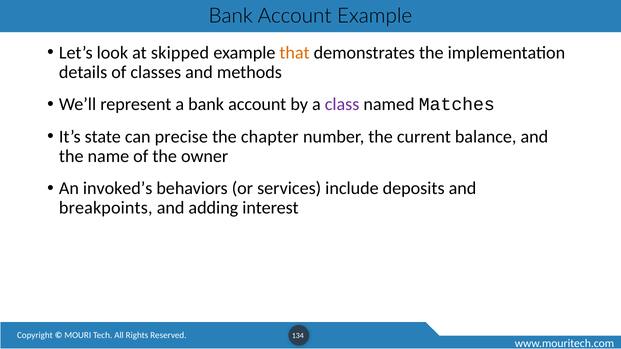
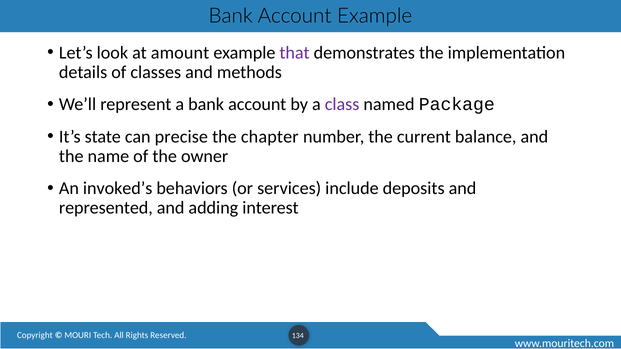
skipped: skipped -> amount
that colour: orange -> purple
Matches: Matches -> Package
breakpoints: breakpoints -> represented
